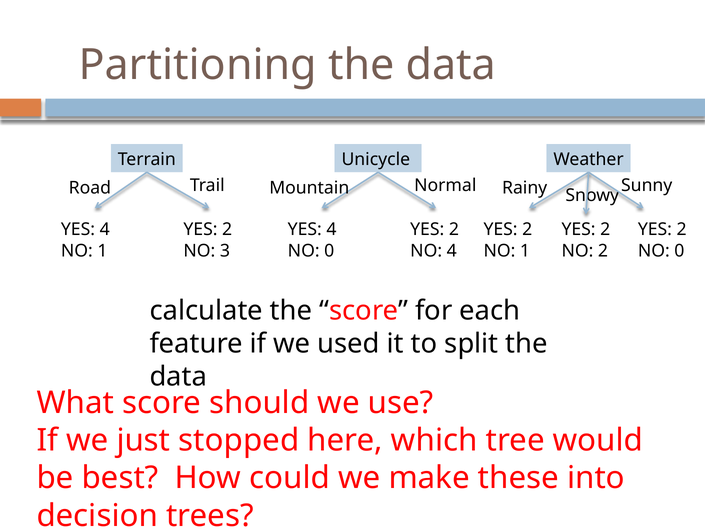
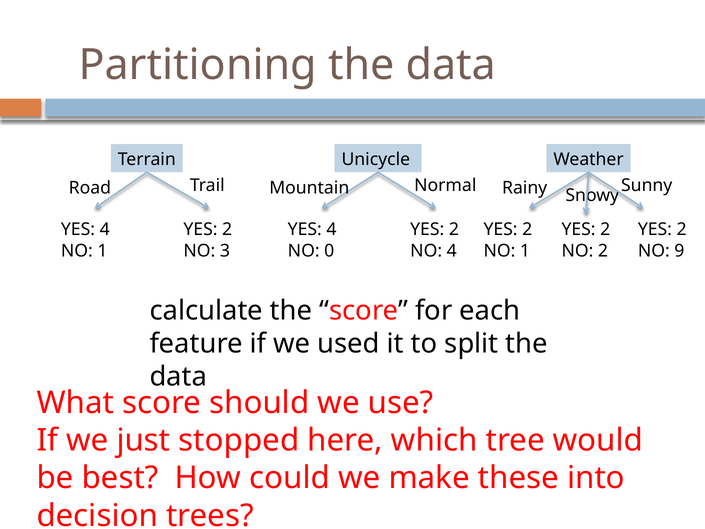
0 at (679, 251): 0 -> 9
